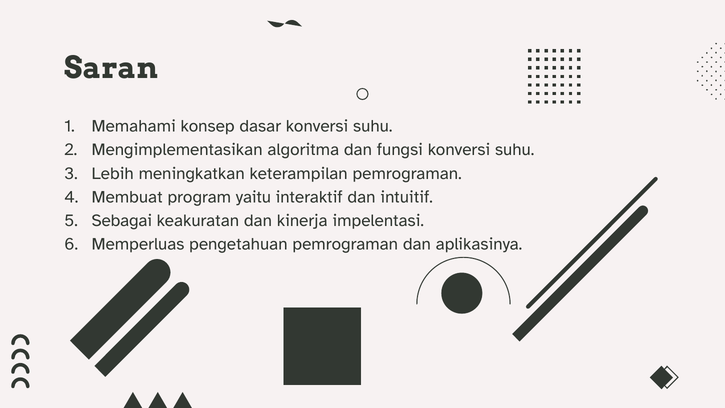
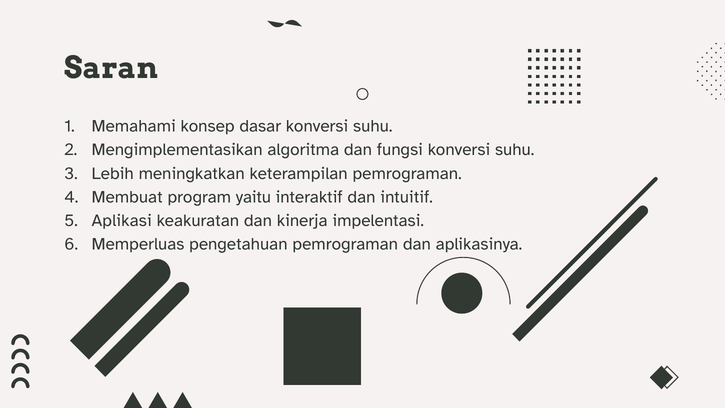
Sebagai: Sebagai -> Aplikasi
